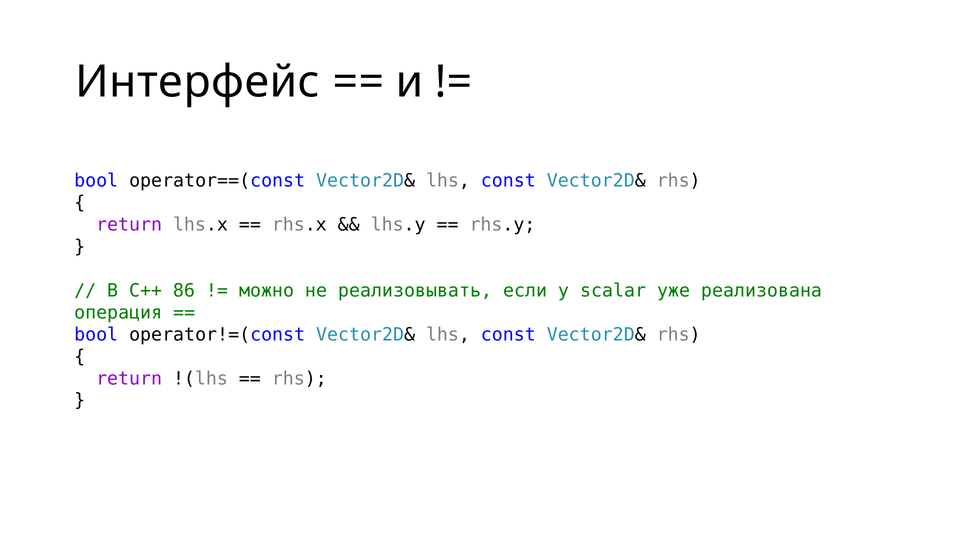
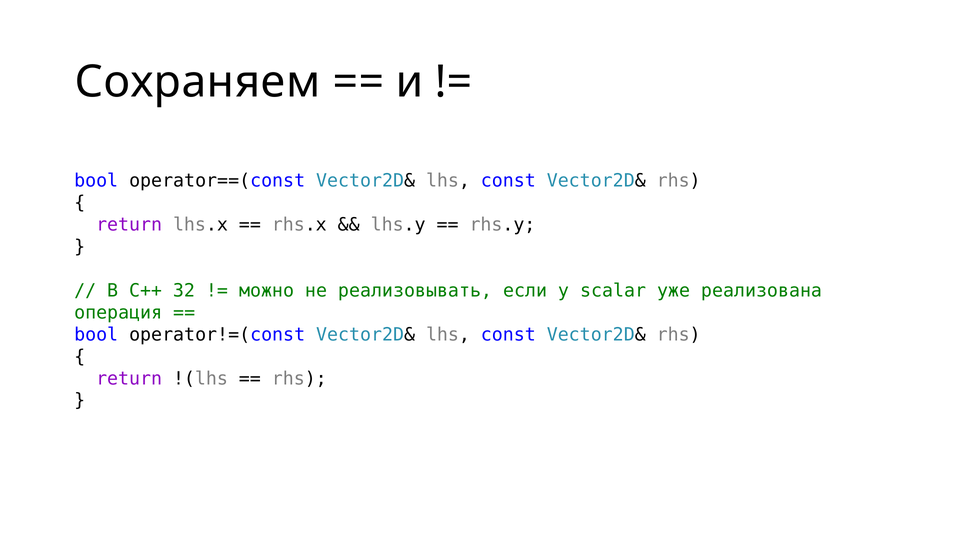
Интерфейс: Интерфейс -> Сохраняем
86: 86 -> 32
